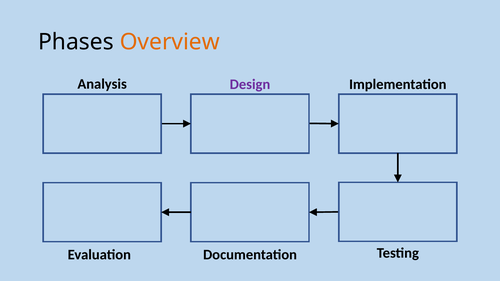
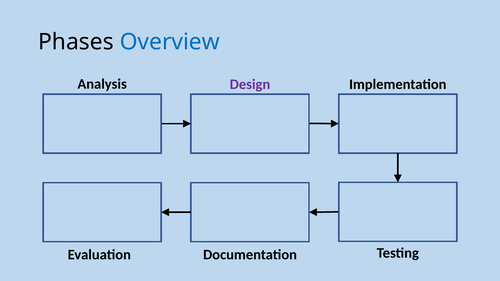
Overview colour: orange -> blue
